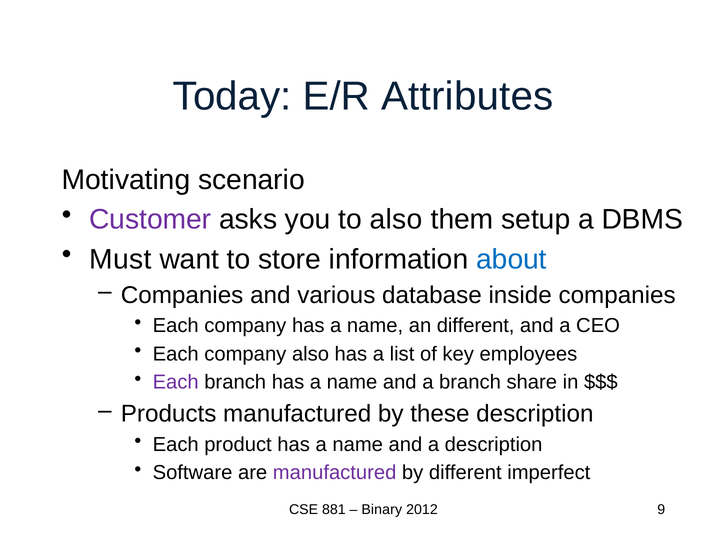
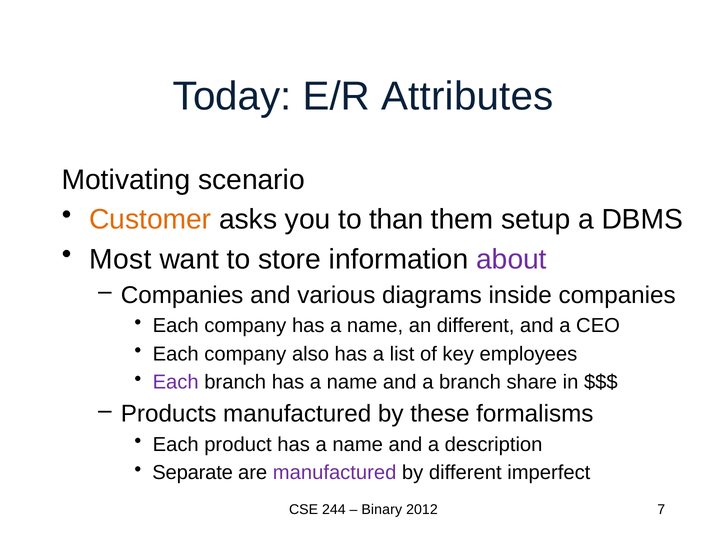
Customer colour: purple -> orange
to also: also -> than
Must: Must -> Most
about colour: blue -> purple
database: database -> diagrams
these description: description -> formalisms
Software: Software -> Separate
881: 881 -> 244
9: 9 -> 7
